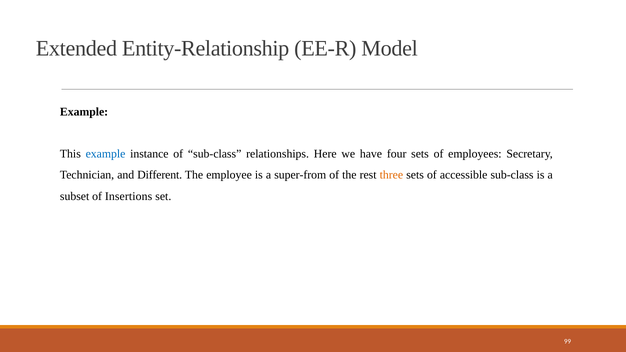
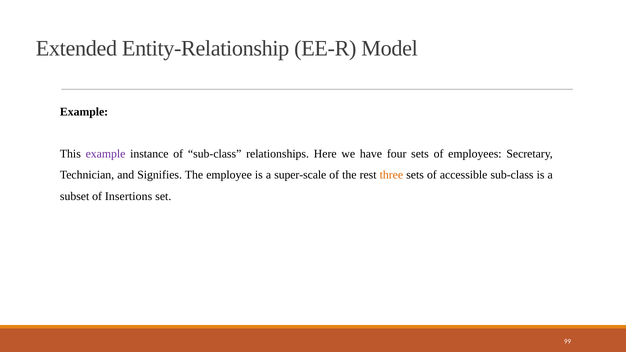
example at (105, 154) colour: blue -> purple
Different: Different -> Signifies
super-from: super-from -> super-scale
